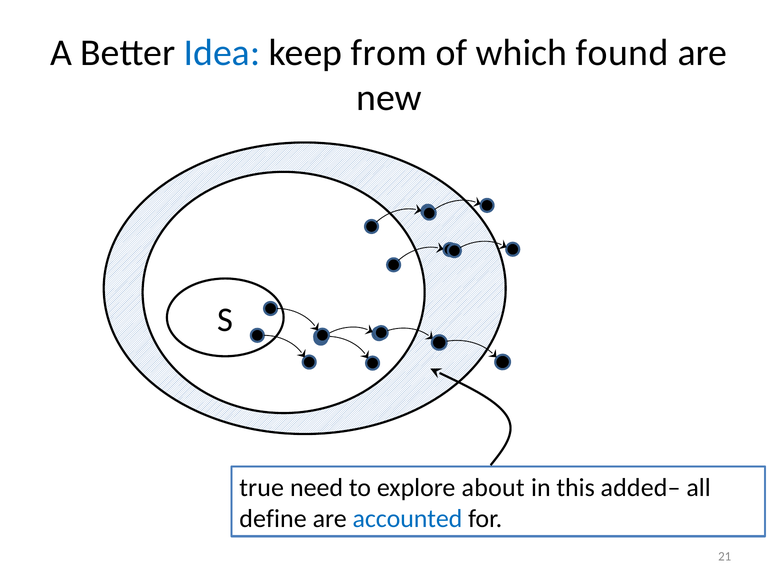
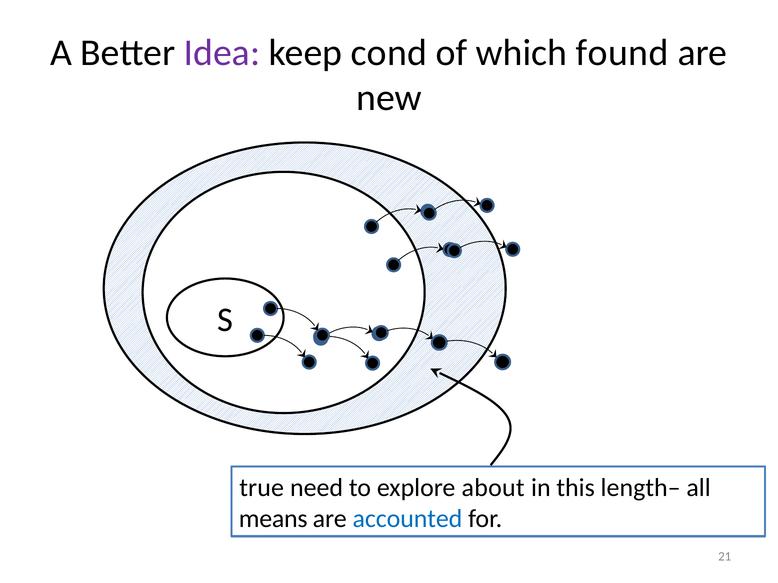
Idea colour: blue -> purple
from: from -> cond
added–: added– -> length–
define: define -> means
